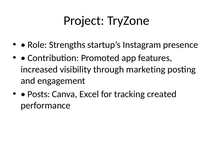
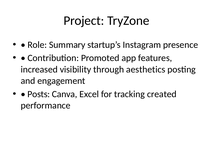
Strengths: Strengths -> Summary
marketing: marketing -> aesthetics
